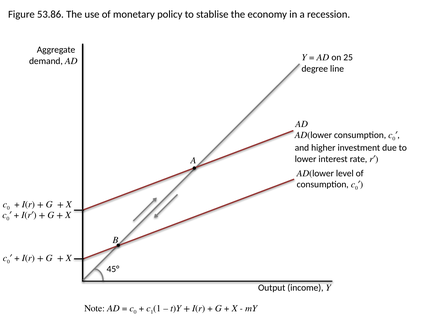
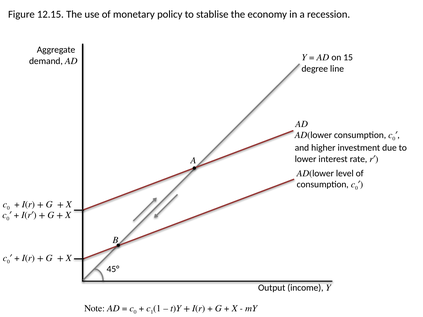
53.86: 53.86 -> 12.15
25: 25 -> 15
